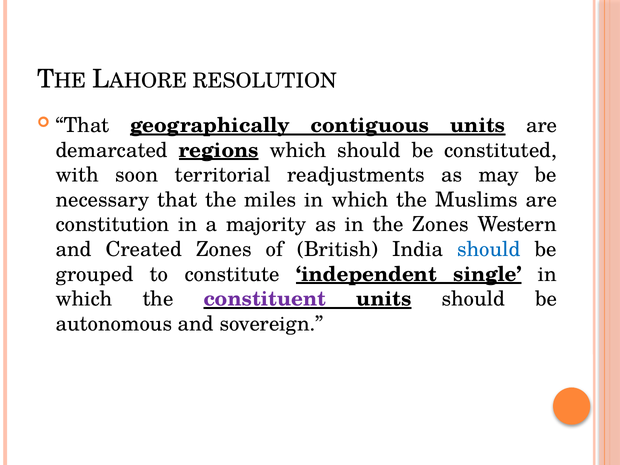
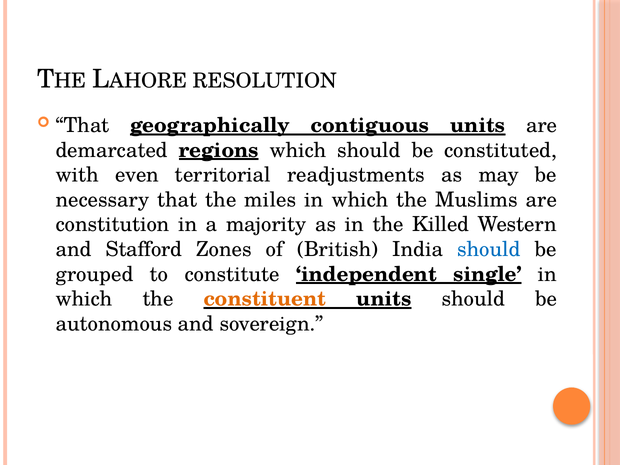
soon: soon -> even
the Zones: Zones -> Killed
Created: Created -> Stafford
constituent colour: purple -> orange
